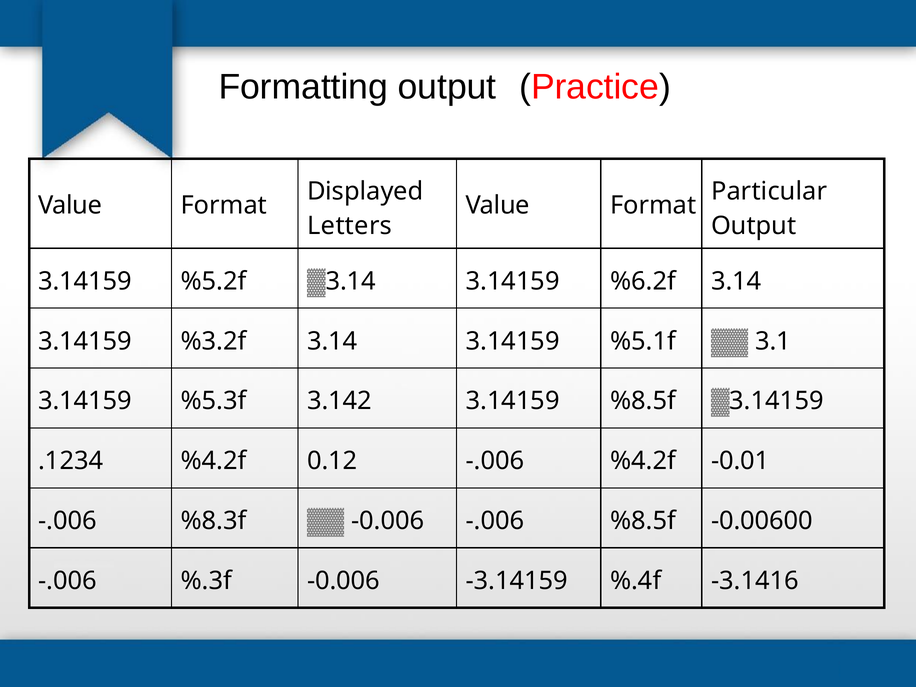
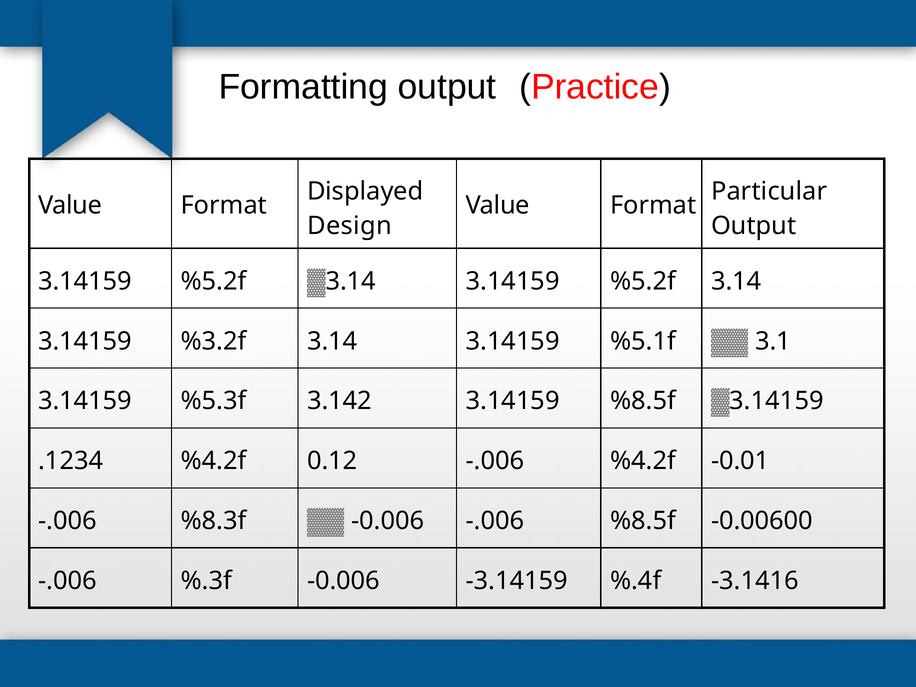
Letters: Letters -> Design
3.14 3.14159 %6.2f: %6.2f -> %5.2f
